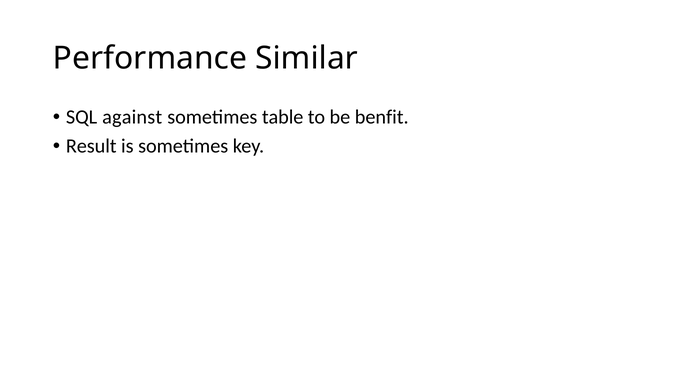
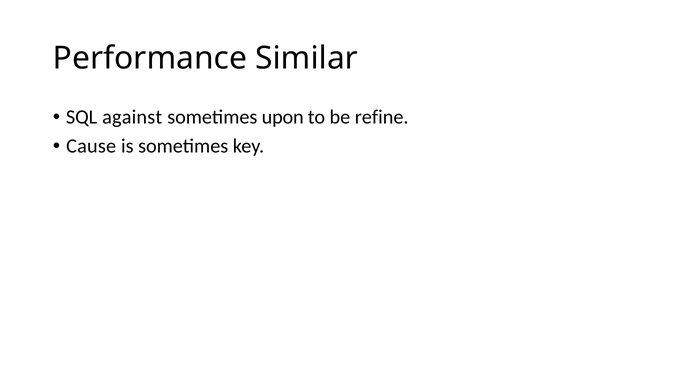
table: table -> upon
benfit: benfit -> refine
Result: Result -> Cause
